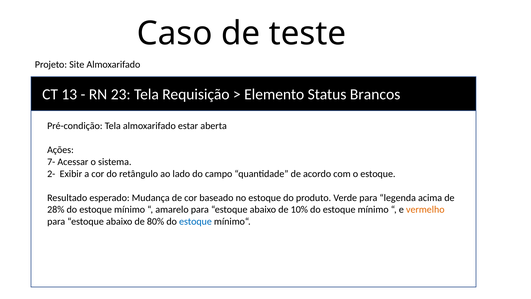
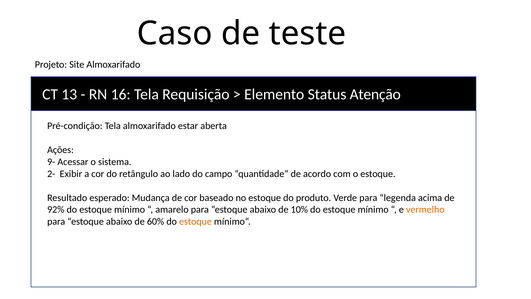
23: 23 -> 16
Brancos: Brancos -> Atenção
7-: 7- -> 9-
28%: 28% -> 92%
80%: 80% -> 60%
estoque at (195, 221) colour: blue -> orange
